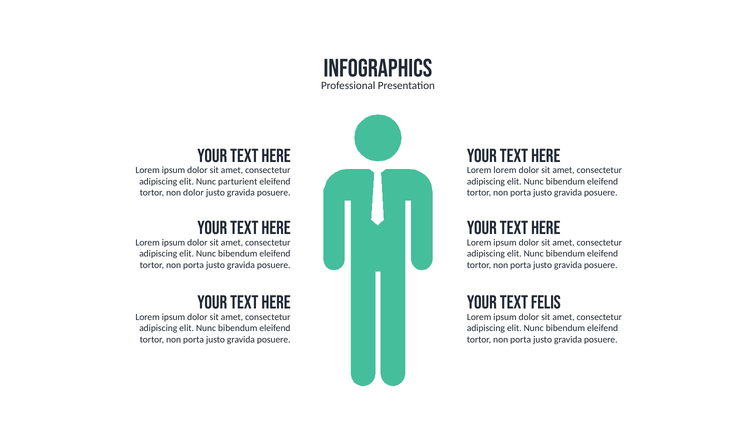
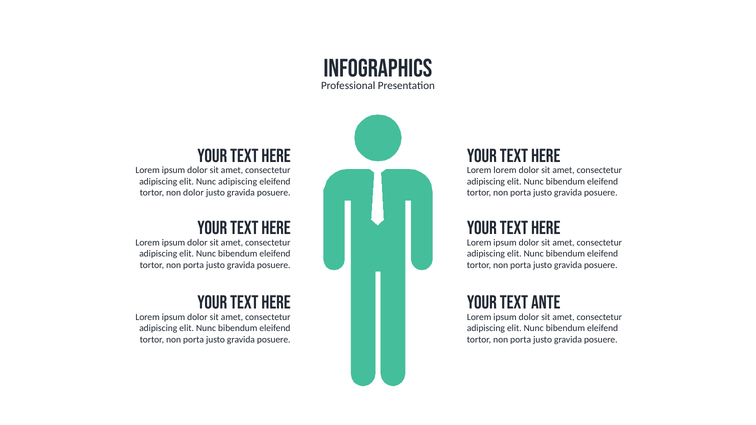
Nunc parturient: parturient -> adipiscing
felis: felis -> ante
